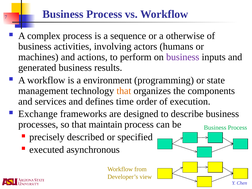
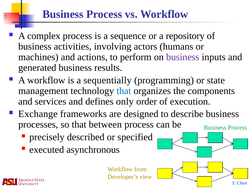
otherwise: otherwise -> repository
environment: environment -> sequentially
that at (124, 91) colour: orange -> blue
time: time -> only
maintain: maintain -> between
